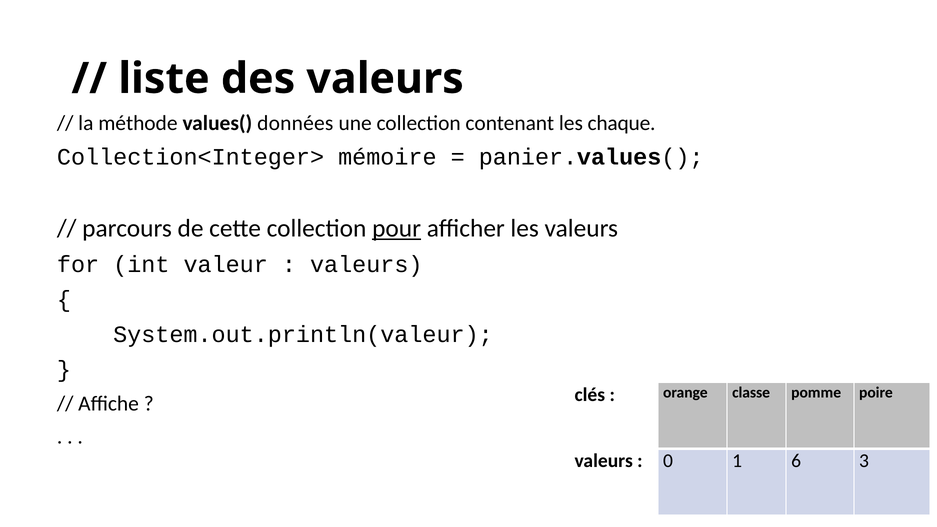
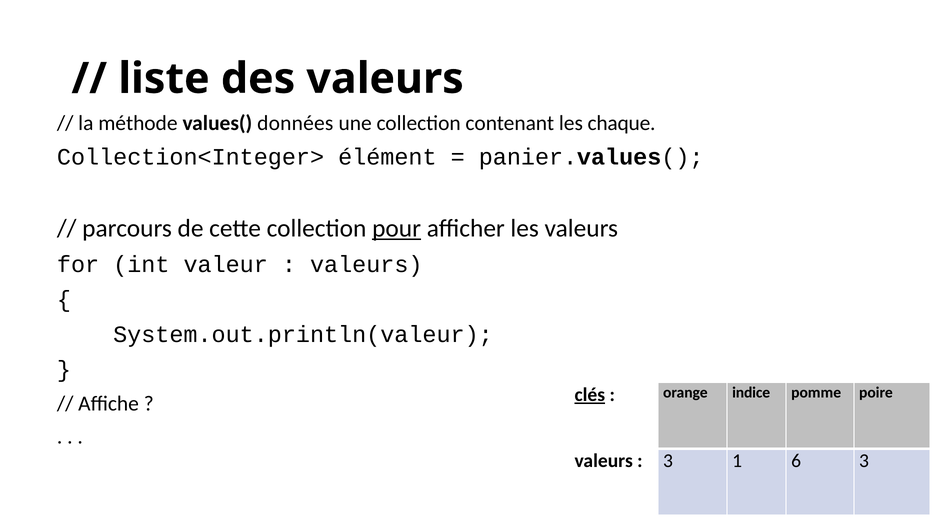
mémoire: mémoire -> élément
clés underline: none -> present
classe: classe -> indice
0 at (668, 461): 0 -> 3
